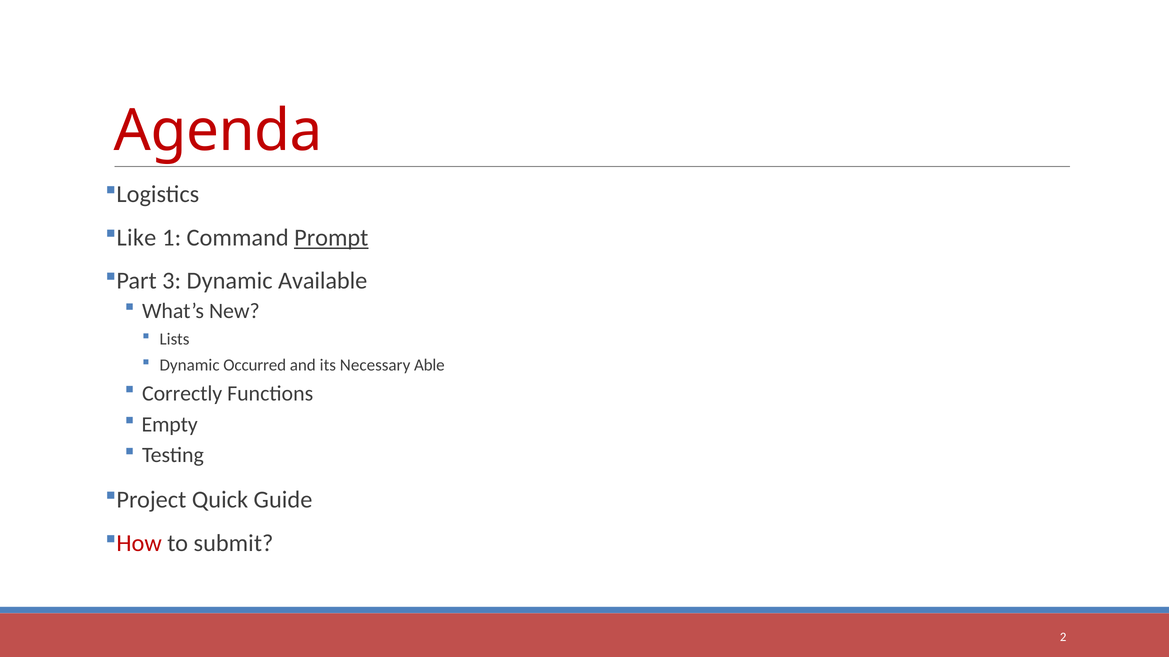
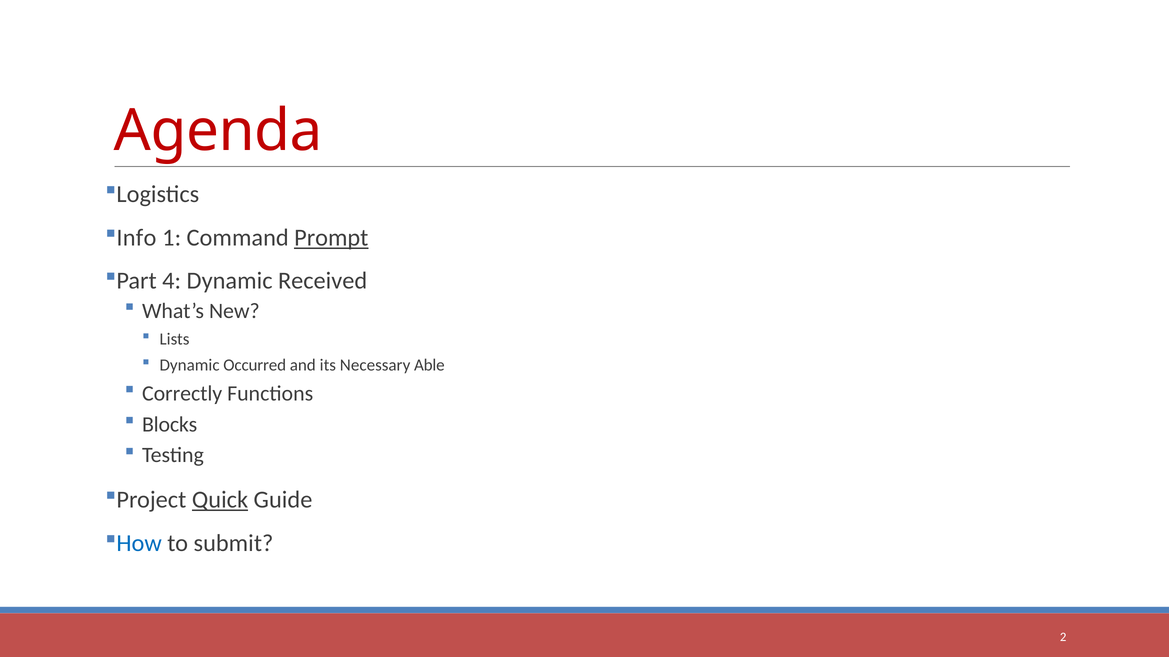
Like: Like -> Info
3: 3 -> 4
Available: Available -> Received
Empty: Empty -> Blocks
Quick underline: none -> present
How colour: red -> blue
